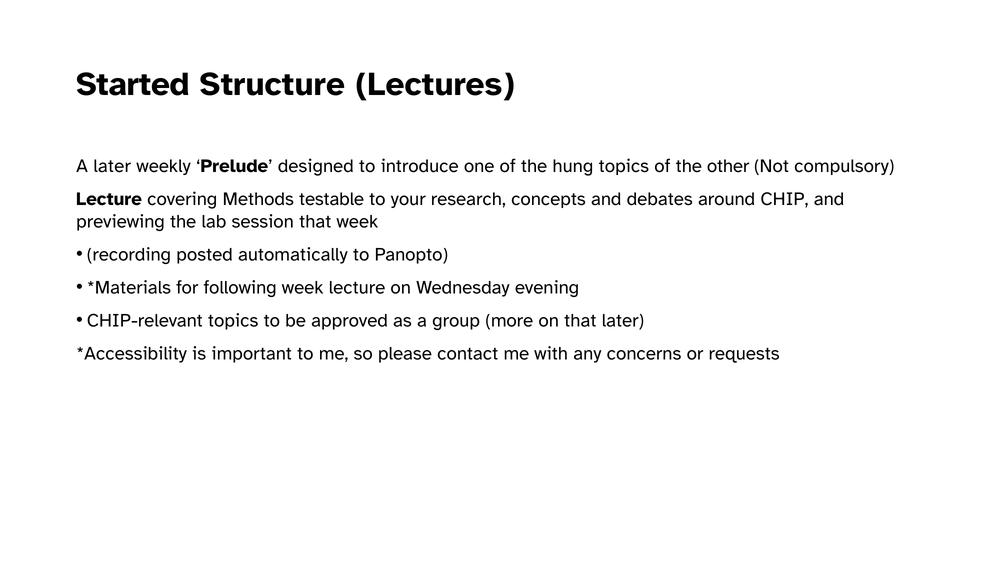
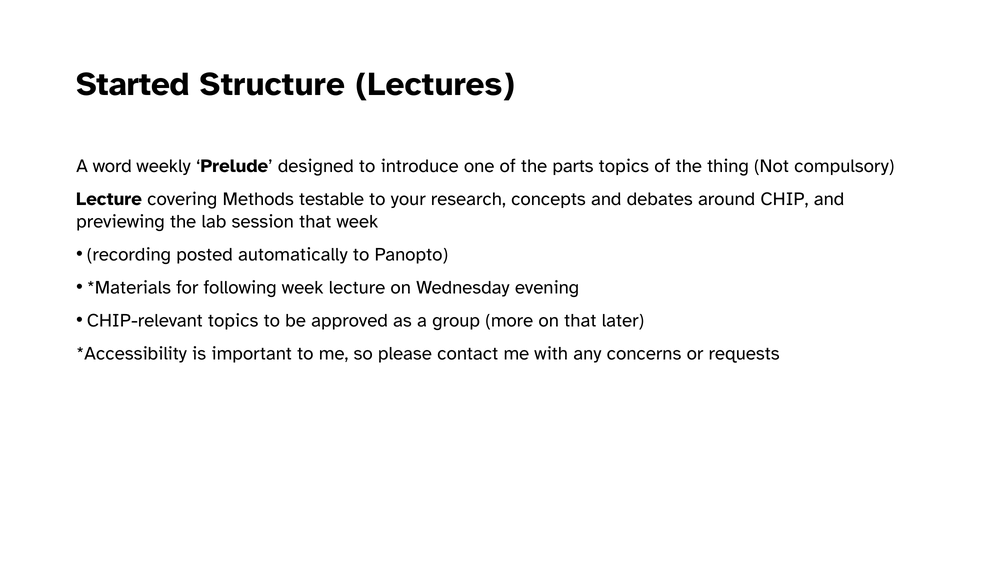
A later: later -> word
hung: hung -> parts
other: other -> thing
